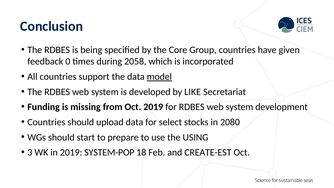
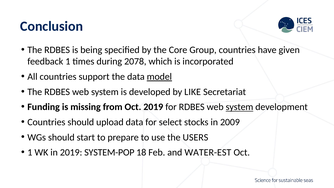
feedback 0: 0 -> 1
2058: 2058 -> 2078
system at (239, 107) underline: none -> present
2080: 2080 -> 2009
USING: USING -> USERS
3 at (30, 152): 3 -> 1
CREATE-EST: CREATE-EST -> WATER-EST
